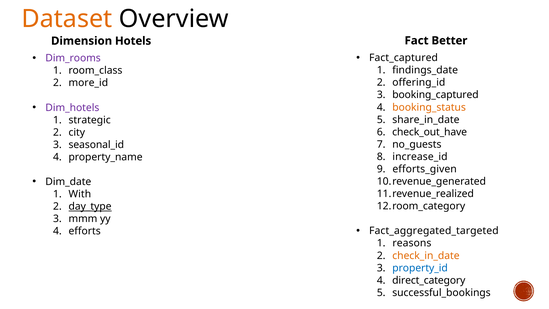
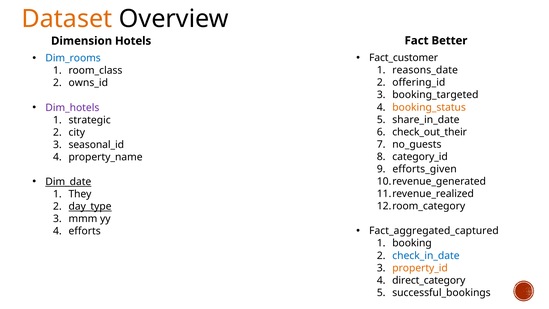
Fact_captured: Fact_captured -> Fact_customer
Dim_rooms colour: purple -> blue
findings_date: findings_date -> reasons_date
more_id: more_id -> owns_id
booking_captured: booking_captured -> booking_targeted
check_out_have: check_out_have -> check_out_their
increase_id: increase_id -> category_id
Dim_date underline: none -> present
With: With -> They
Fact_aggregated_targeted: Fact_aggregated_targeted -> Fact_aggregated_captured
reasons: reasons -> booking
check_in_date colour: orange -> blue
property_id colour: blue -> orange
